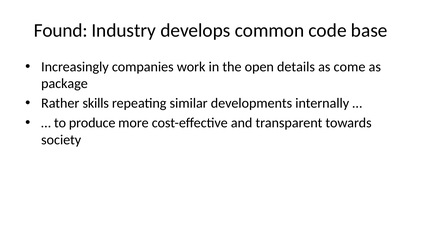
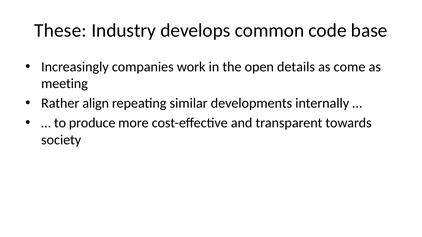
Found: Found -> These
package: package -> meeting
skills: skills -> align
